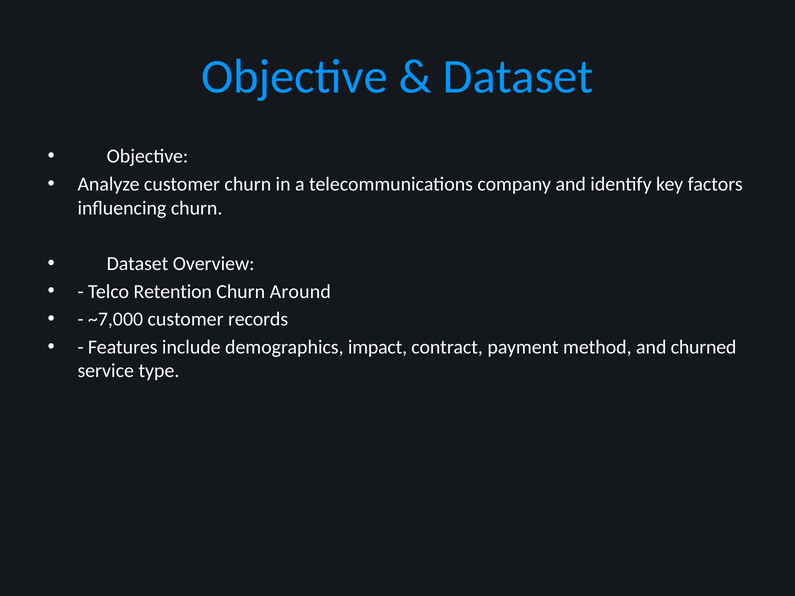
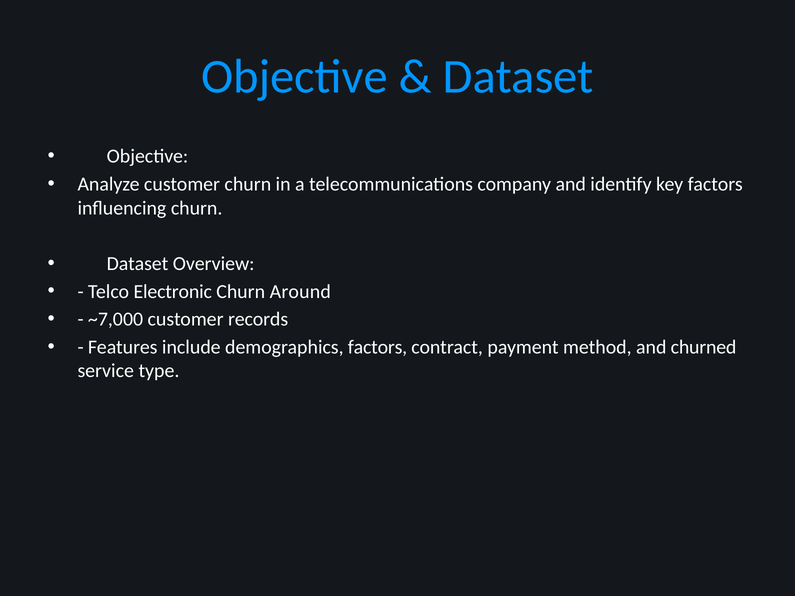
Retention: Retention -> Electronic
demographics impact: impact -> factors
